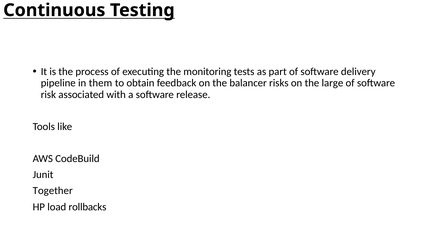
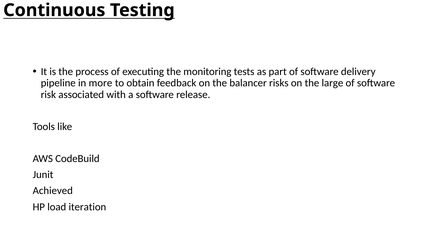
them: them -> more
Together: Together -> Achieved
rollbacks: rollbacks -> iteration
